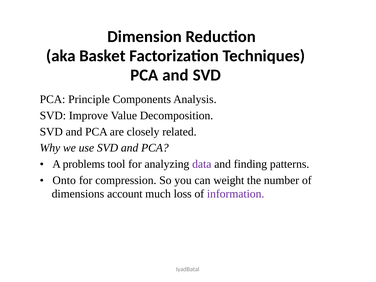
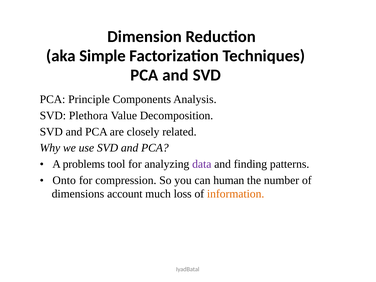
Basket: Basket -> Simple
Improve: Improve -> Plethora
weight: weight -> human
information colour: purple -> orange
